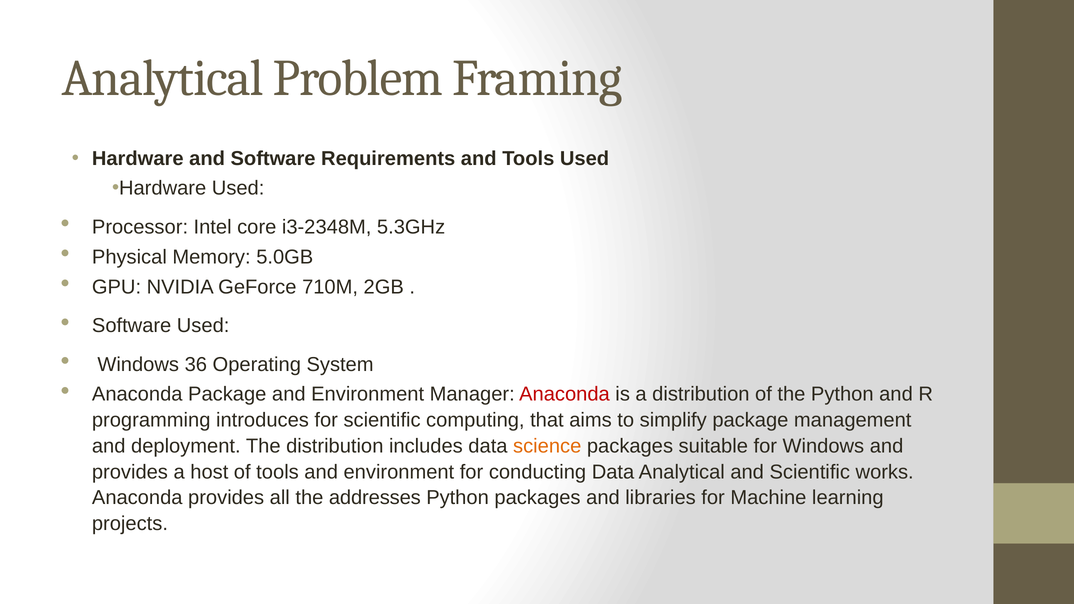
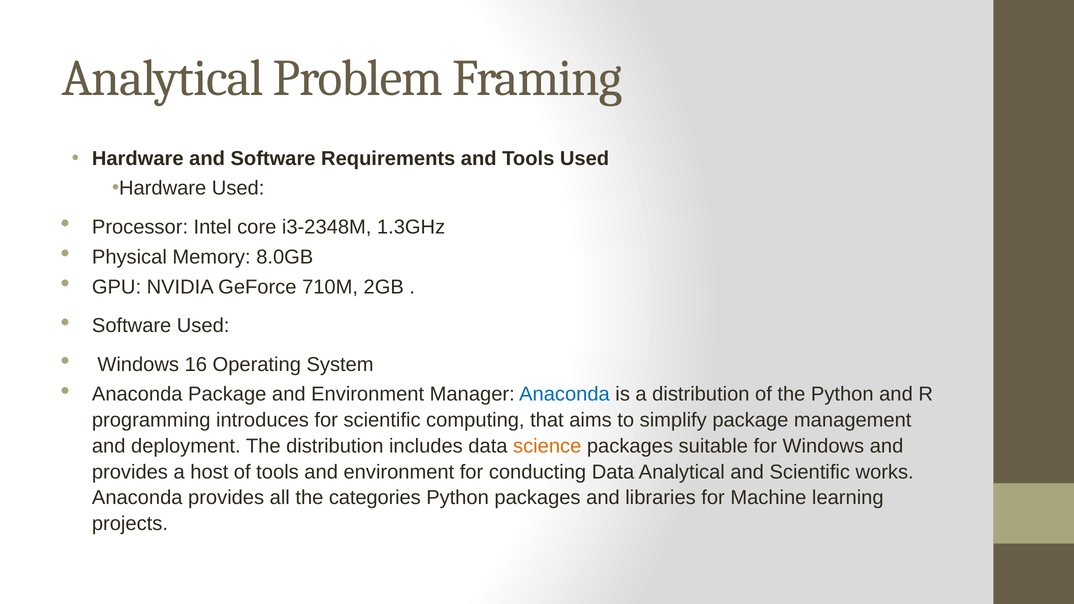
5.3GHz: 5.3GHz -> 1.3GHz
5.0GB: 5.0GB -> 8.0GB
36: 36 -> 16
Anaconda at (564, 394) colour: red -> blue
addresses: addresses -> categories
